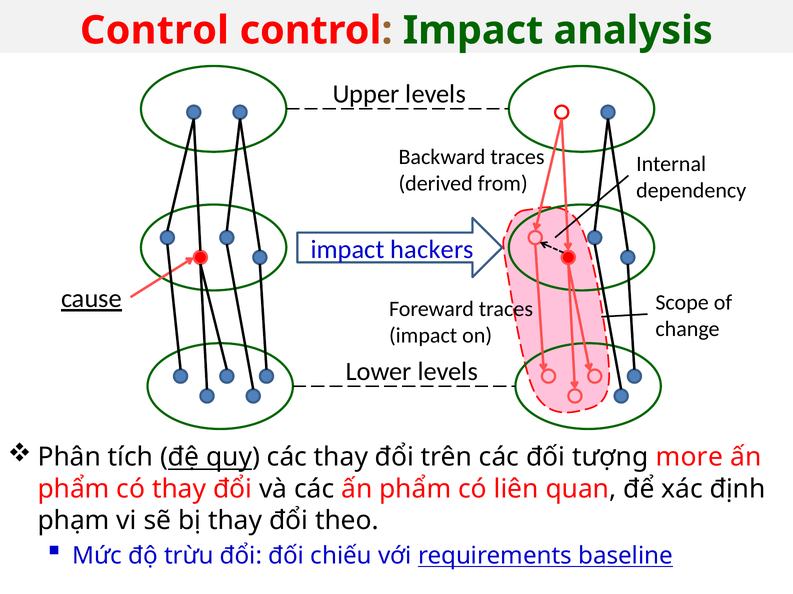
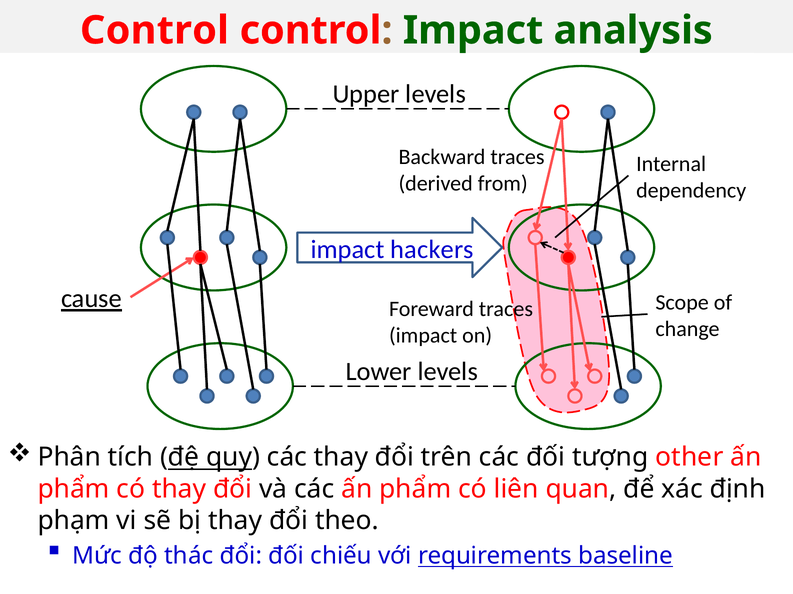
more: more -> other
trừu: trừu -> thác
